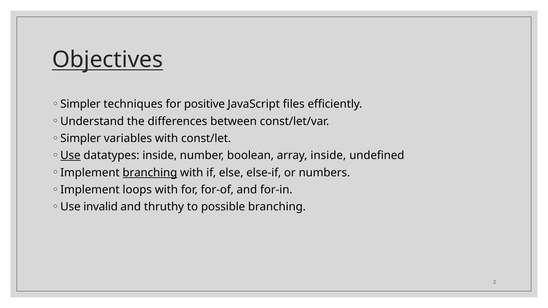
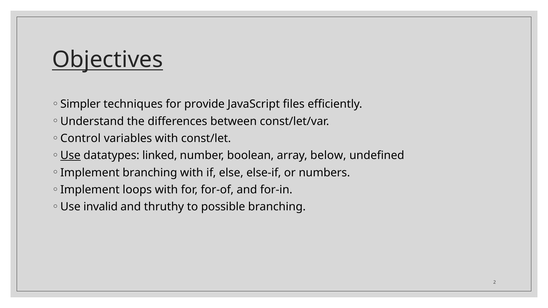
positive: positive -> provide
Simpler at (81, 139): Simpler -> Control
datatypes inside: inside -> linked
array inside: inside -> below
branching at (150, 173) underline: present -> none
